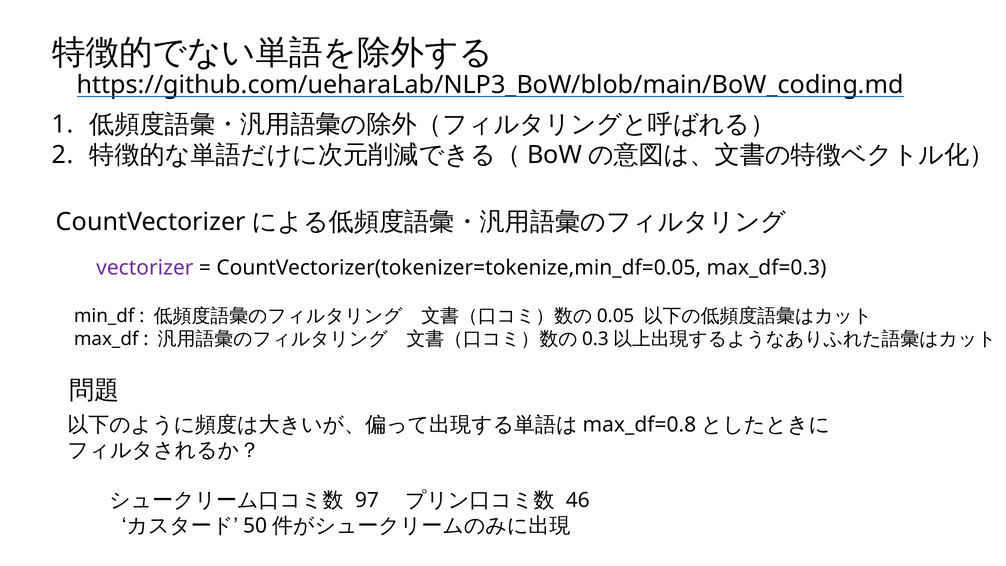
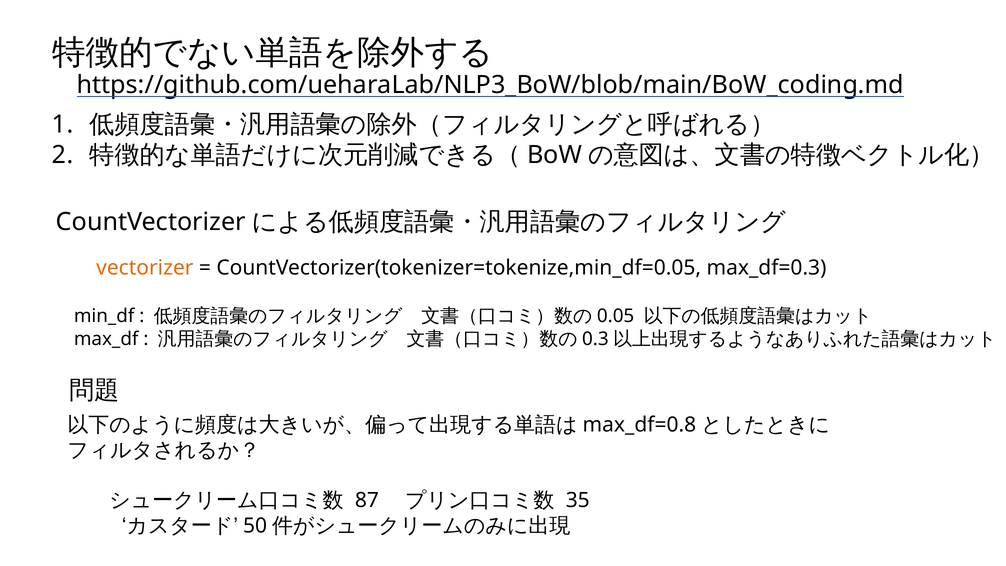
vectorizer colour: purple -> orange
97: 97 -> 87
46: 46 -> 35
